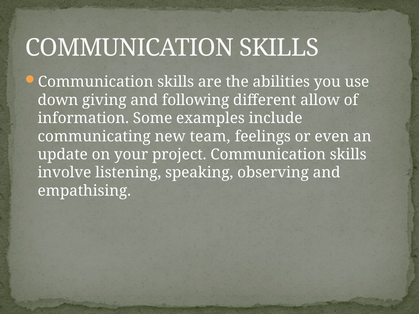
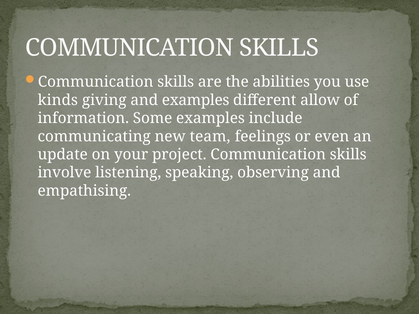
down: down -> kinds
and following: following -> examples
